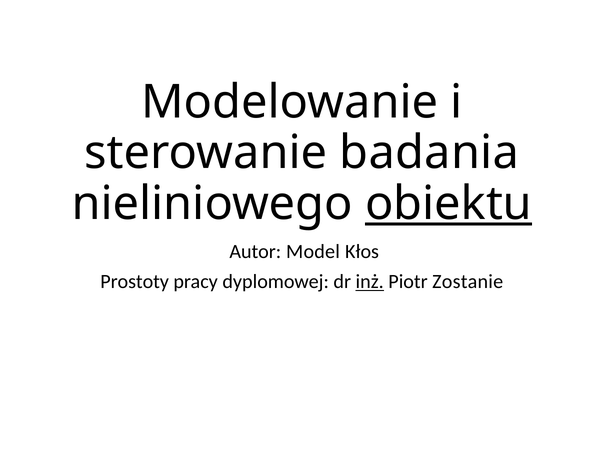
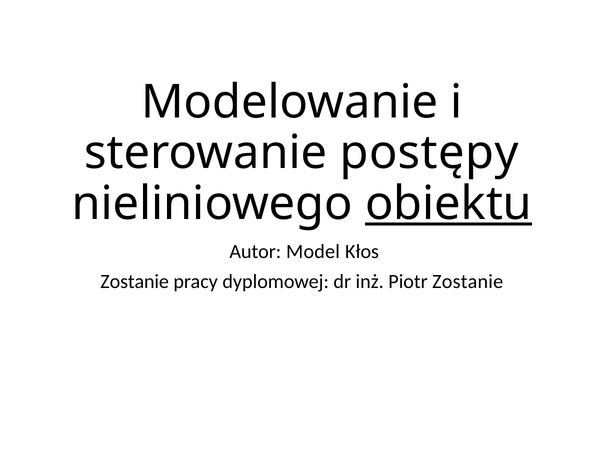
badania: badania -> postępy
Prostoty at (135, 282): Prostoty -> Zostanie
inż underline: present -> none
